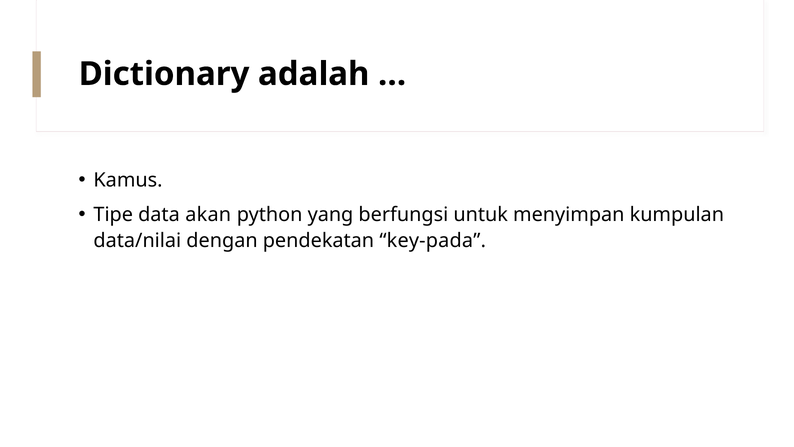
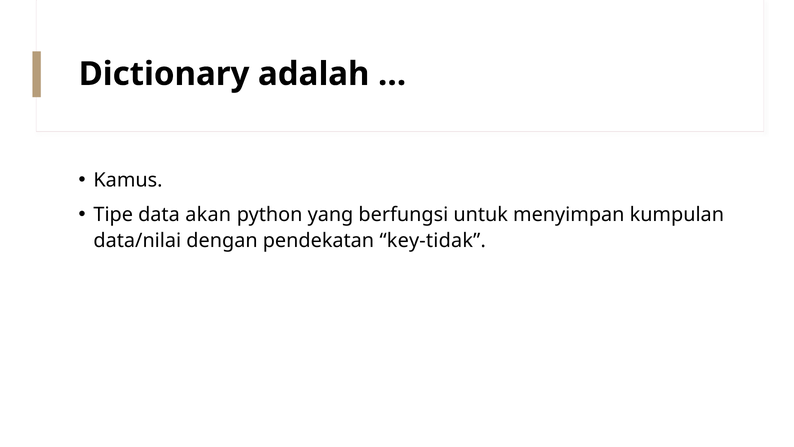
key-pada: key-pada -> key-tidak
